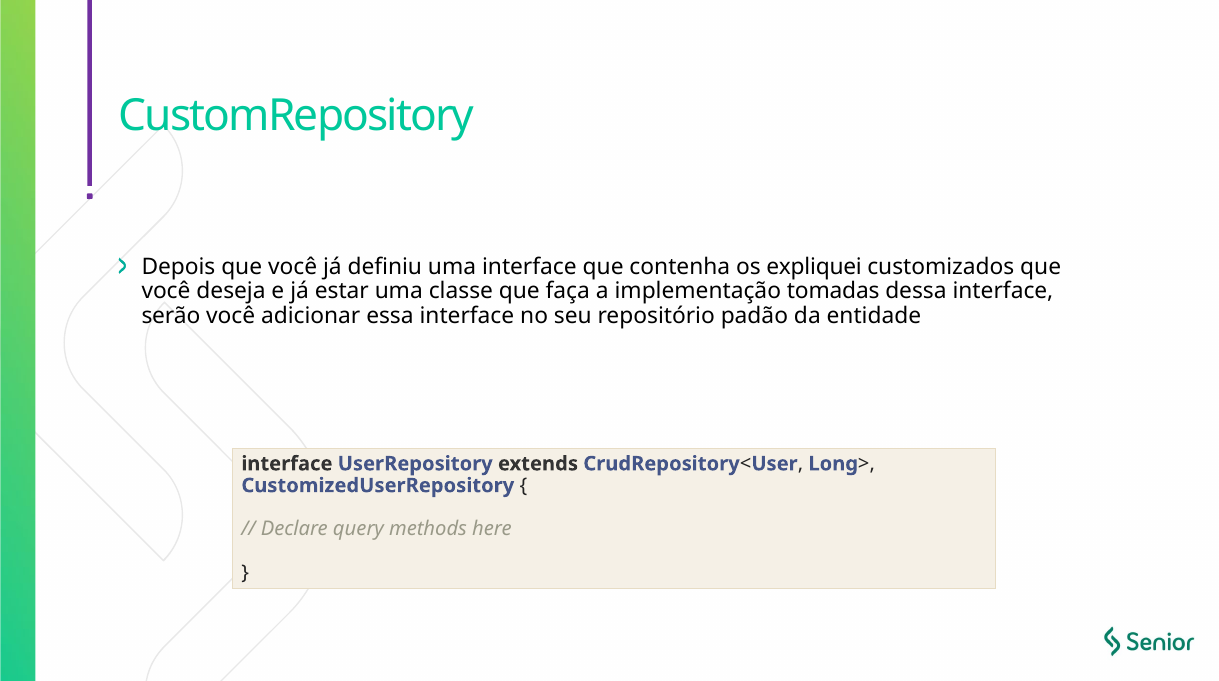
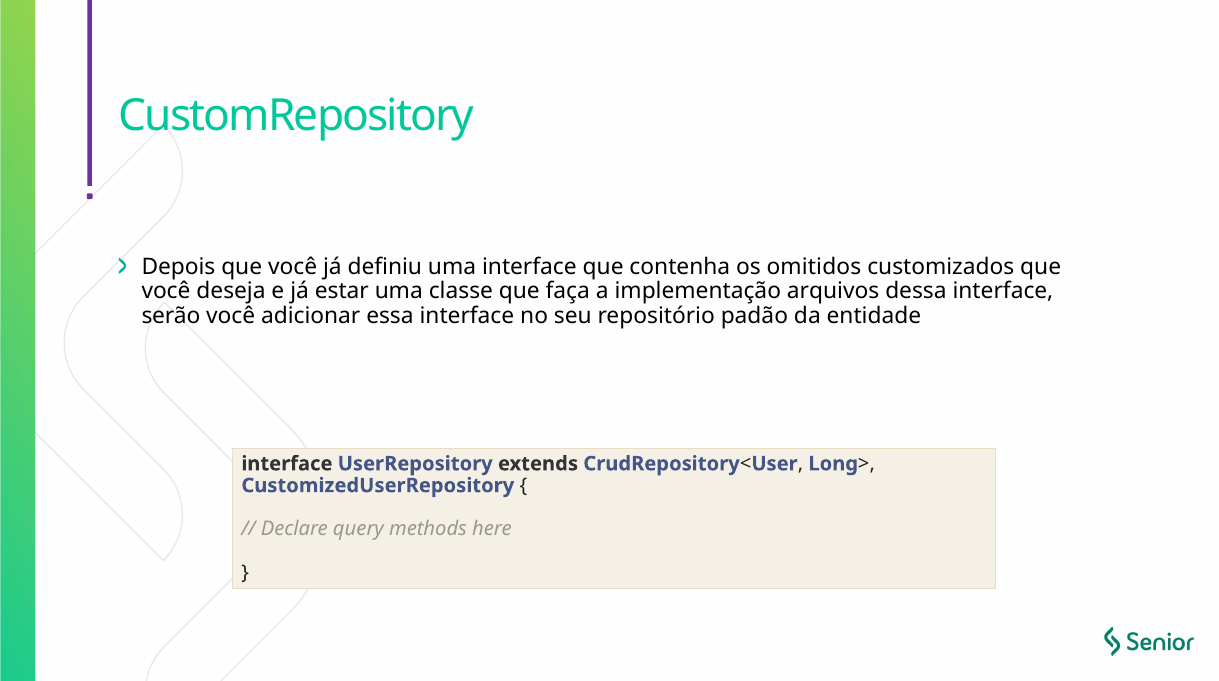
expliquei: expliquei -> omitidos
tomadas: tomadas -> arquivos
